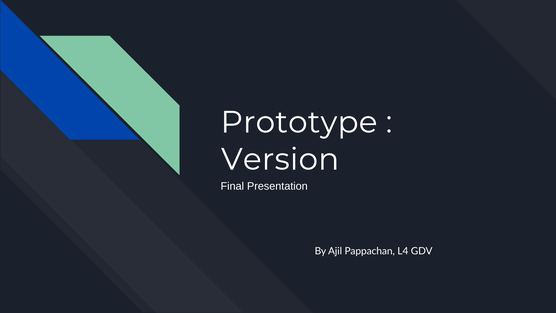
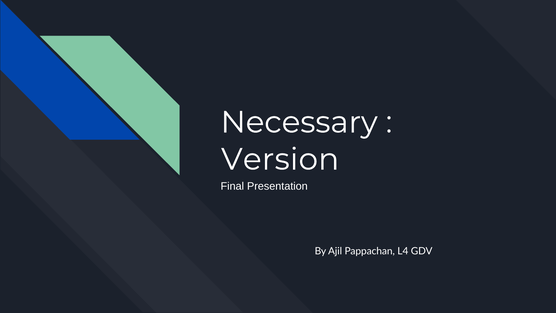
Prototype: Prototype -> Necessary
